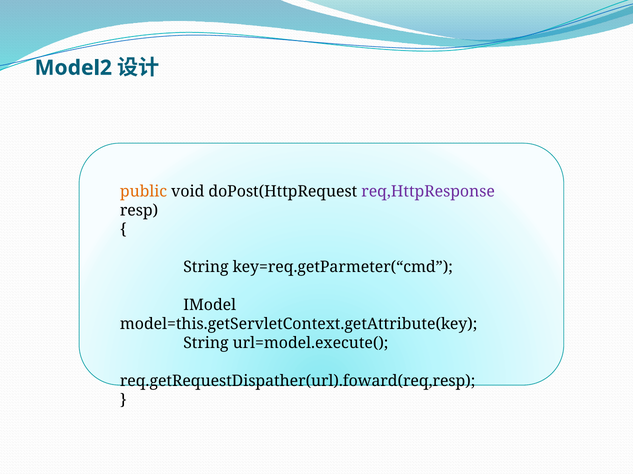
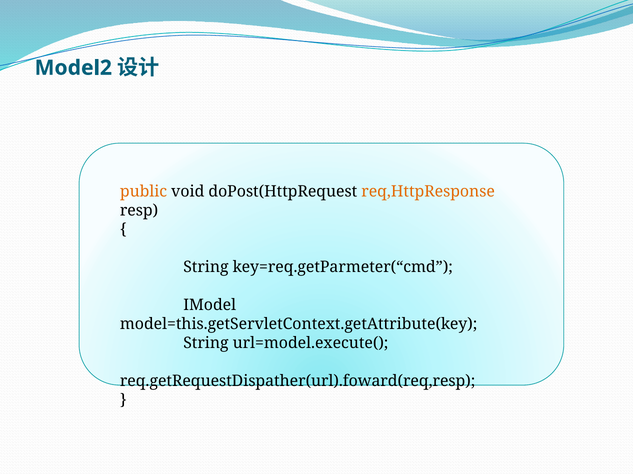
req,HttpResponse colour: purple -> orange
